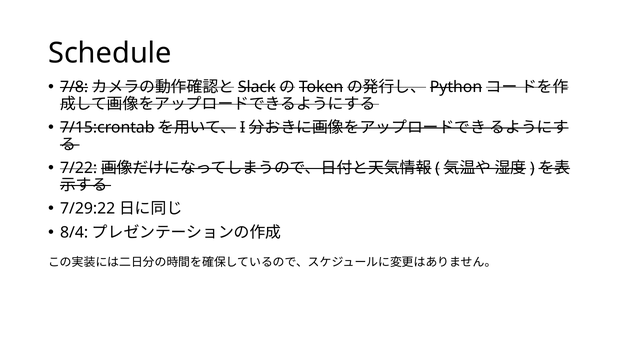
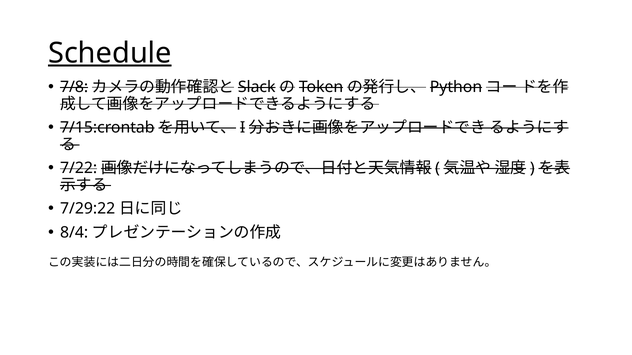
Schedule underline: none -> present
